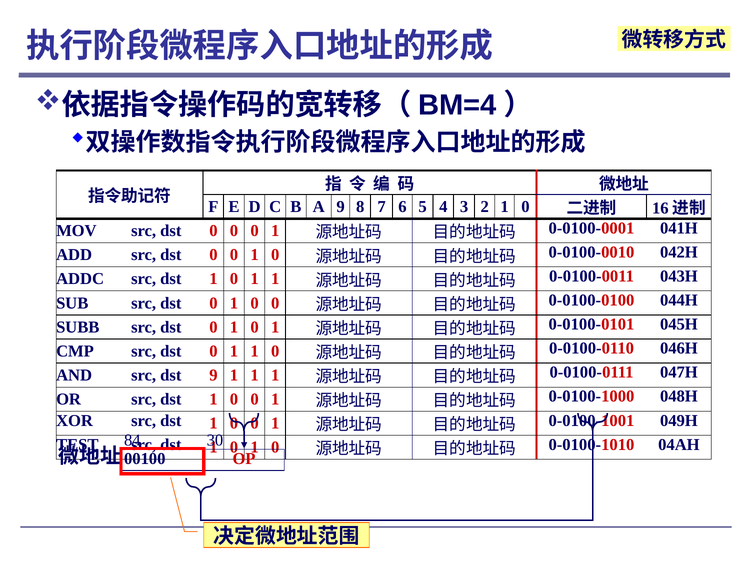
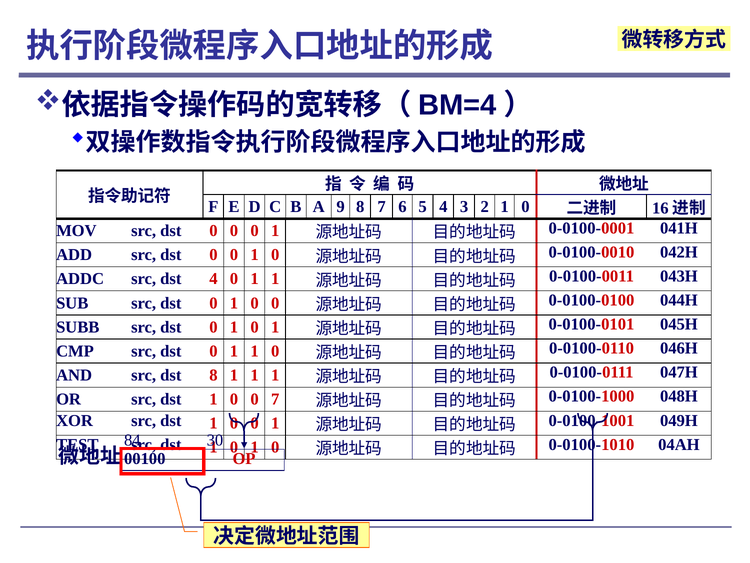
ADDC src dst 1: 1 -> 4
dst 9: 9 -> 8
1 at (275, 399): 1 -> 7
